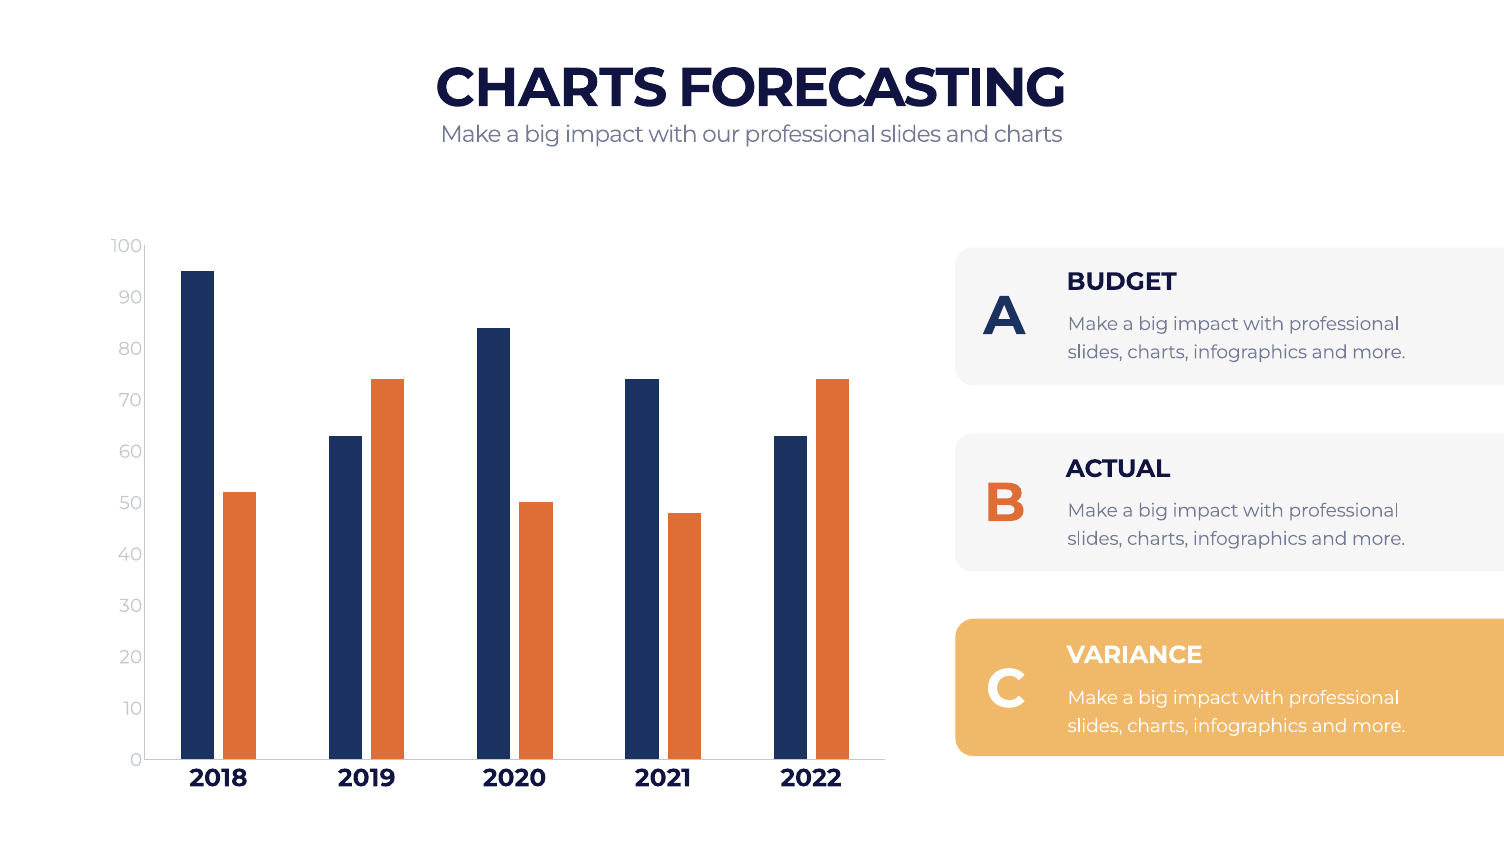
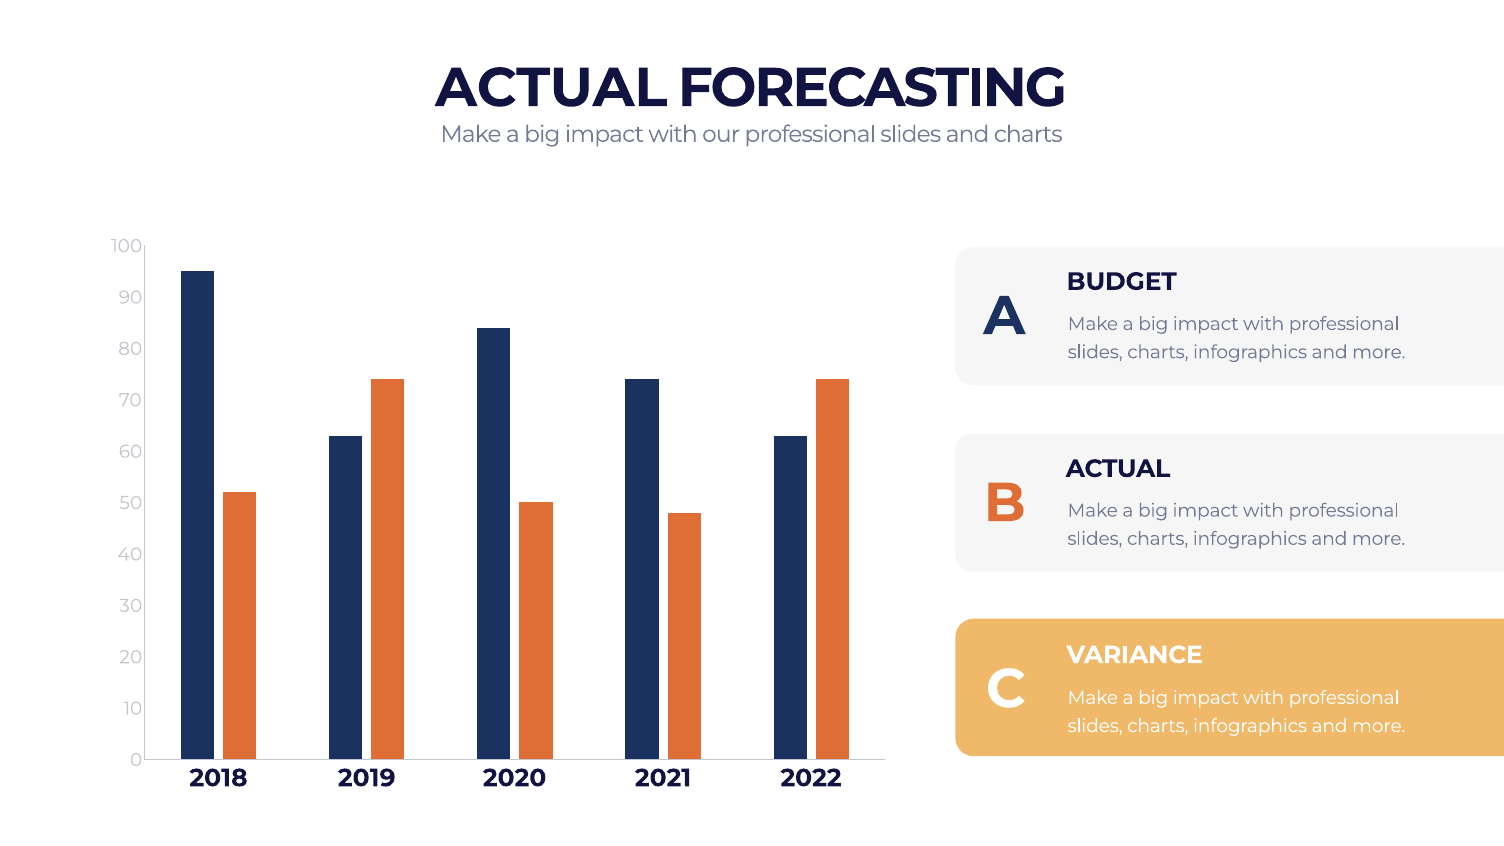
CHARTS at (551, 88): CHARTS -> ACTUAL
